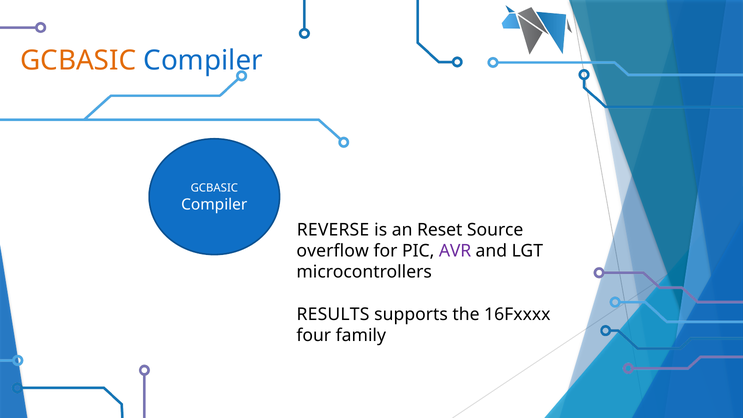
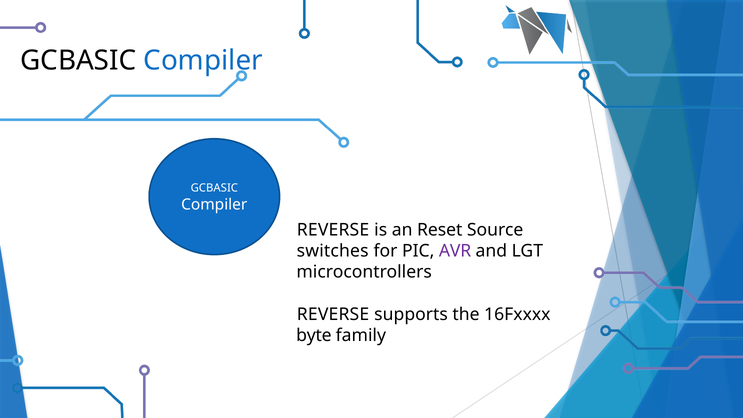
GCBASIC at (78, 61) colour: orange -> black
overflow: overflow -> switches
RESULTS at (333, 314): RESULTS -> REVERSE
four: four -> byte
